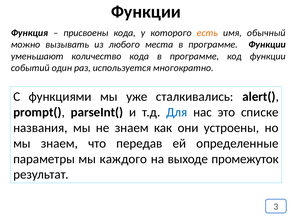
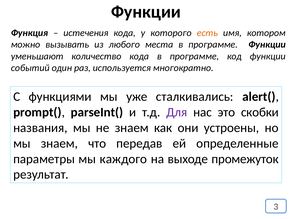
присвоены: присвоены -> истечения
обычный: обычный -> котором
Для colour: blue -> purple
списке: списке -> скобки
